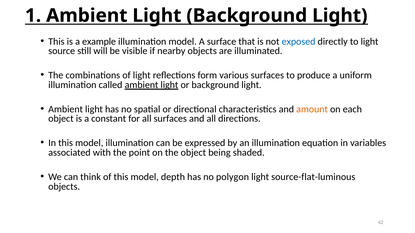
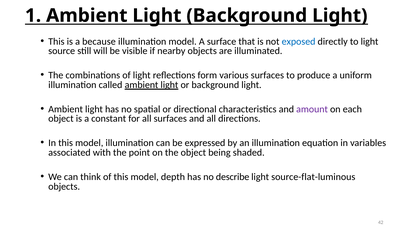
example: example -> because
amount colour: orange -> purple
polygon: polygon -> describe
